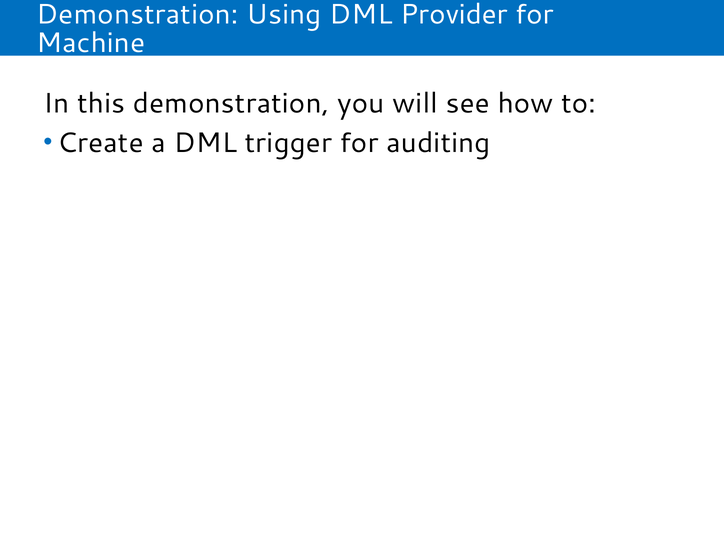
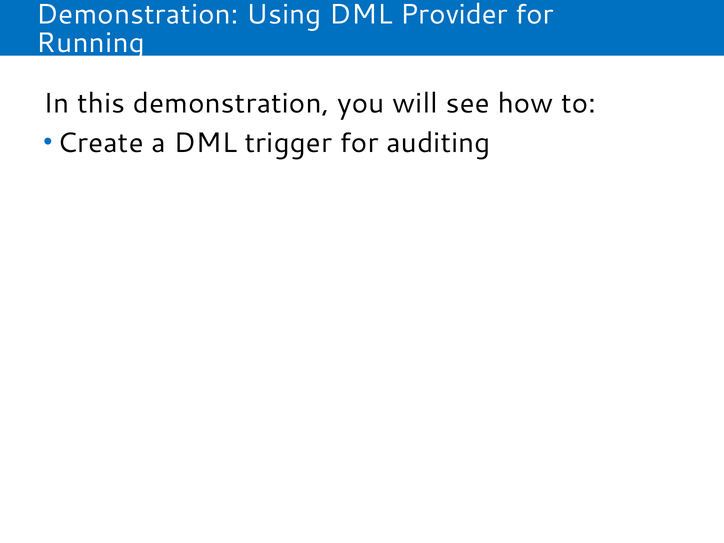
Machine: Machine -> Running
